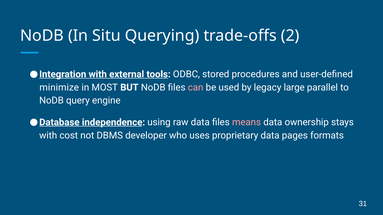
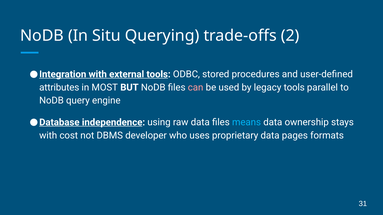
minimize: minimize -> attributes
legacy large: large -> tools
means colour: pink -> light blue
